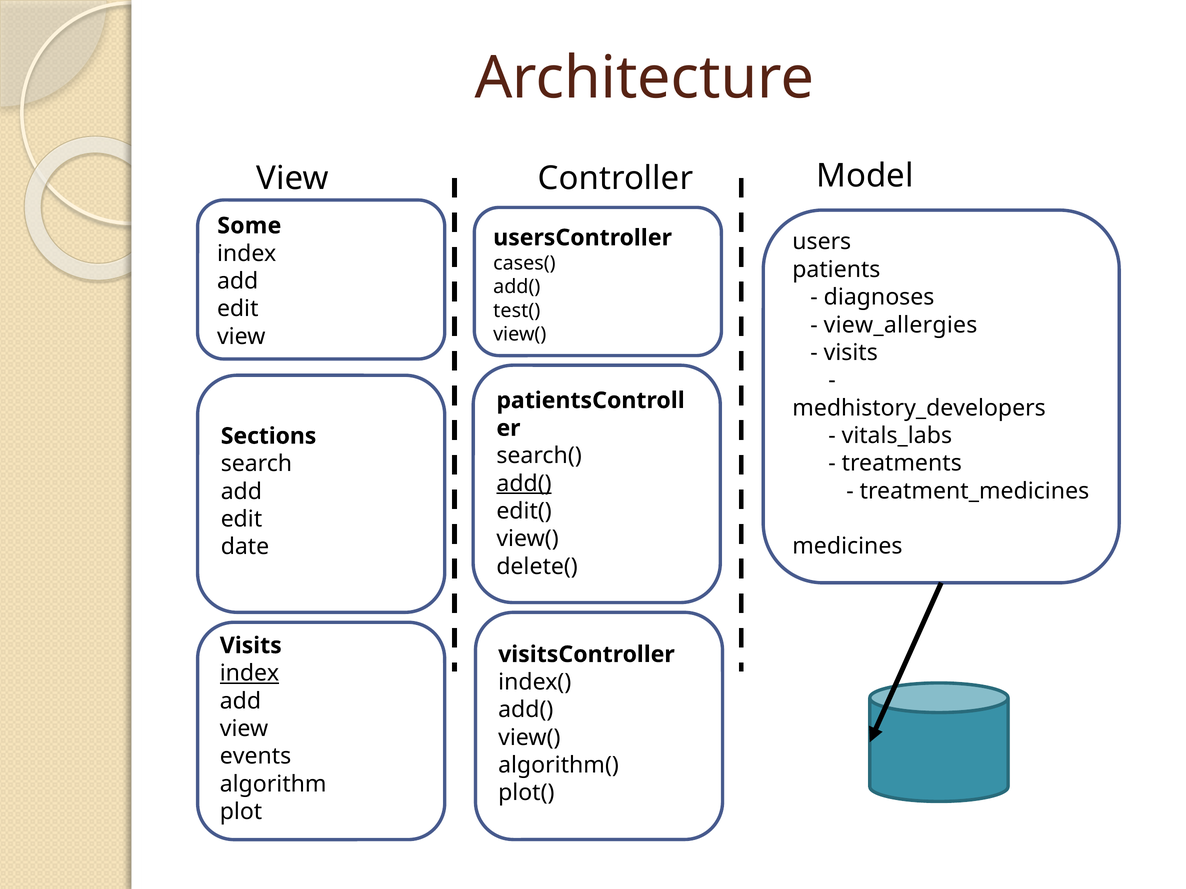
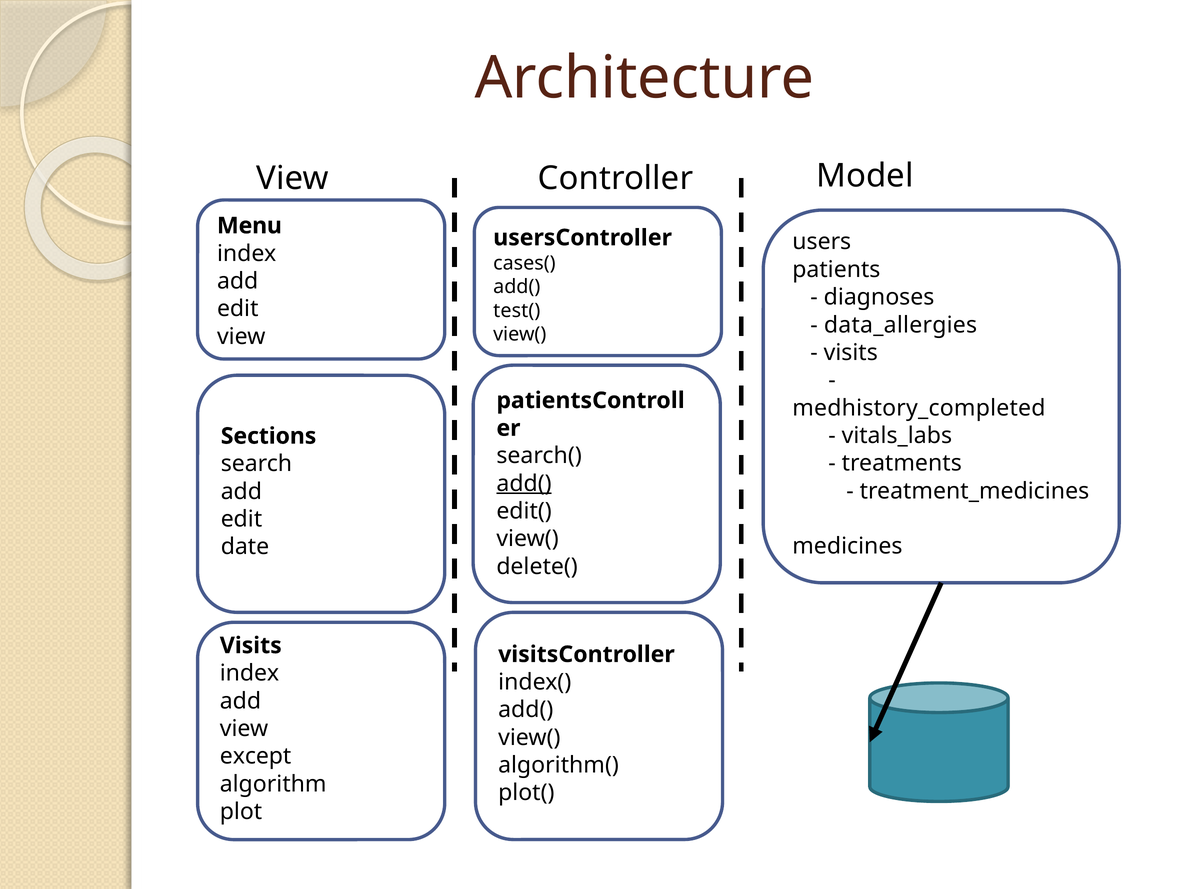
Some: Some -> Menu
view_allergies: view_allergies -> data_allergies
medhistory_developers: medhistory_developers -> medhistory_completed
index at (250, 674) underline: present -> none
events: events -> except
